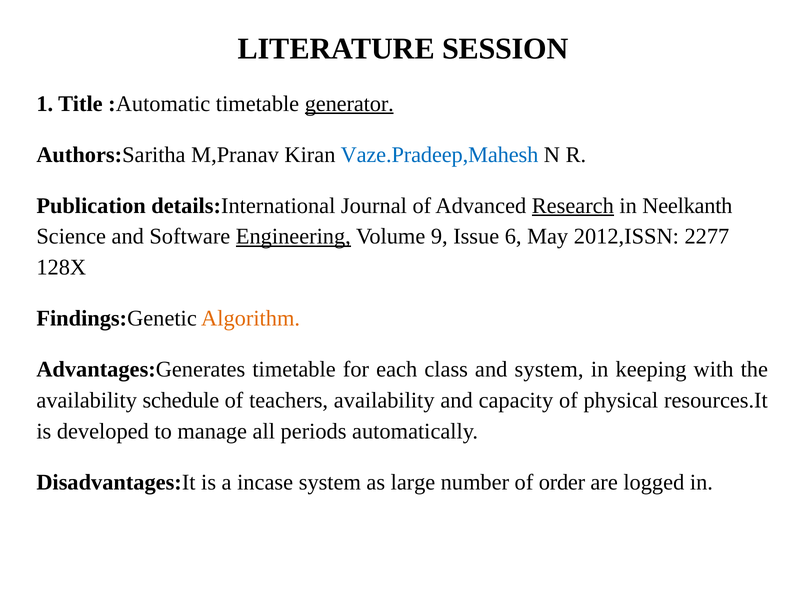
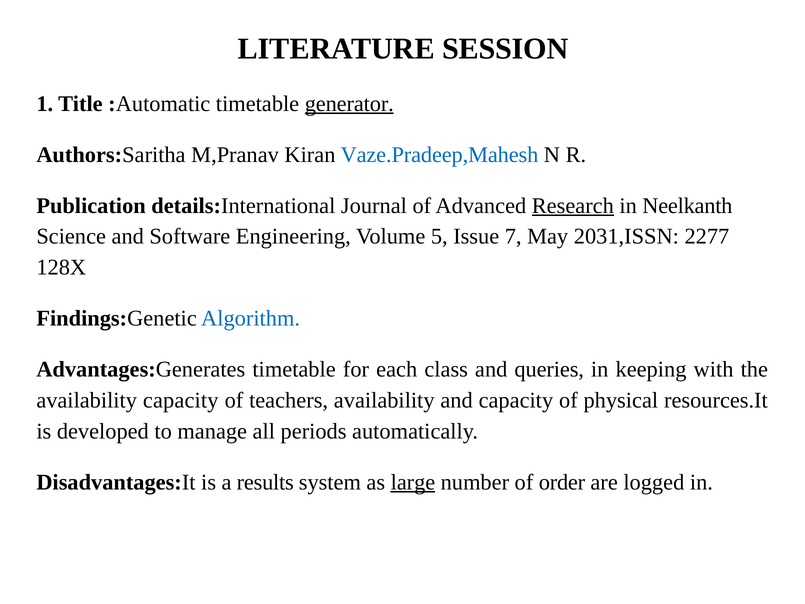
Engineering underline: present -> none
9: 9 -> 5
6: 6 -> 7
2012,ISSN: 2012,ISSN -> 2031,ISSN
Algorithm colour: orange -> blue
and system: system -> queries
availability schedule: schedule -> capacity
incase: incase -> results
large underline: none -> present
